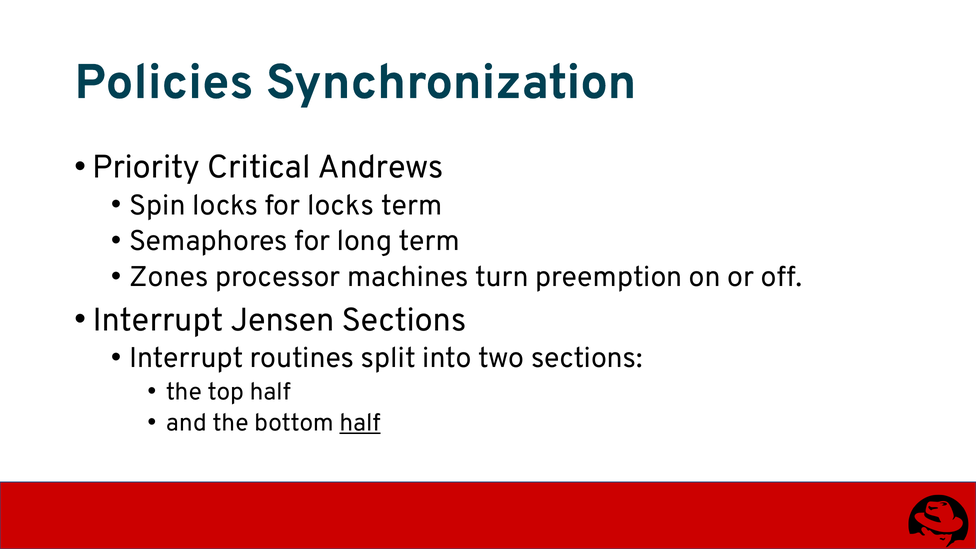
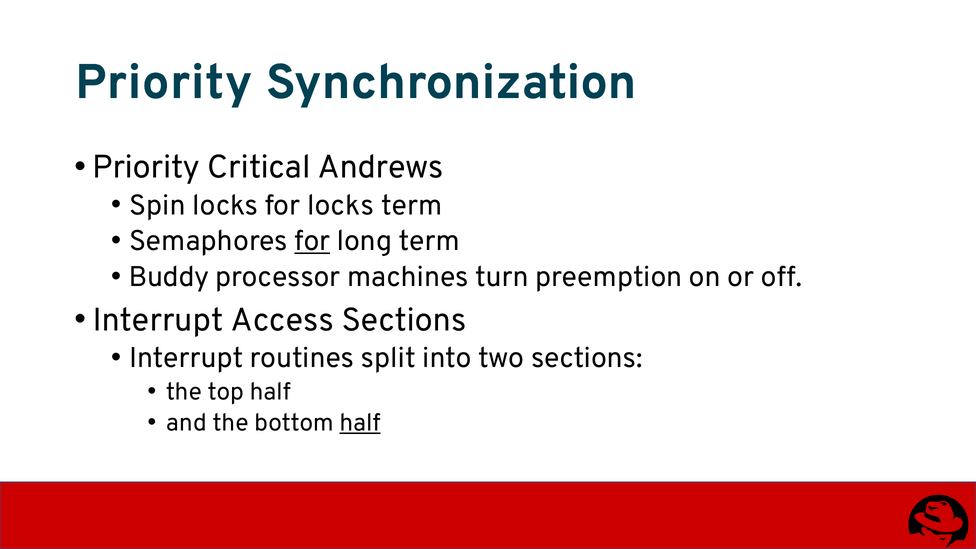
Policies at (164, 82): Policies -> Priority
for at (312, 241) underline: none -> present
Zones: Zones -> Buddy
Jensen: Jensen -> Access
